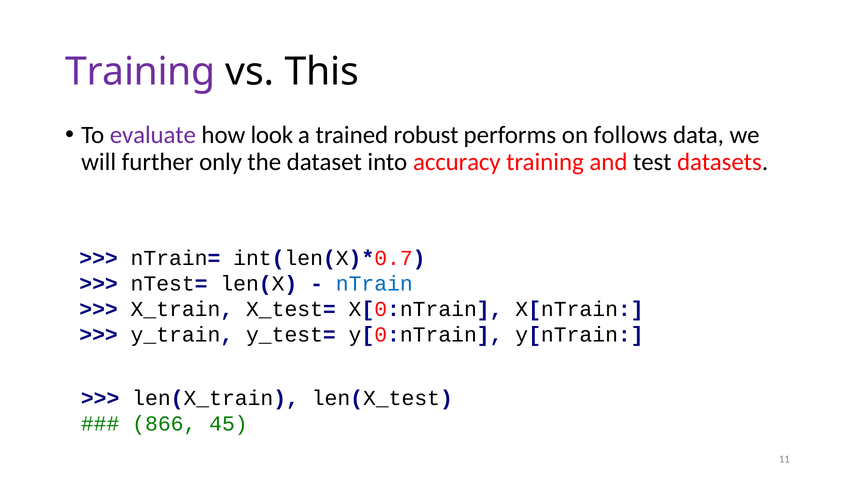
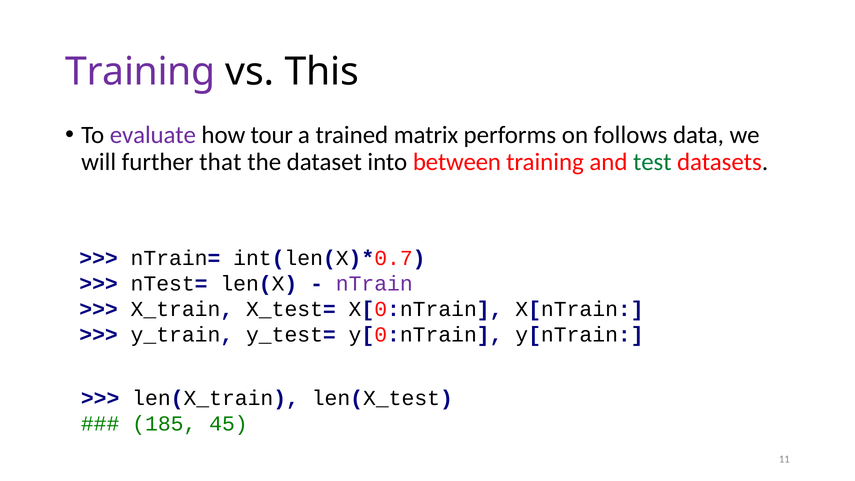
look: look -> tour
robust: robust -> matrix
only: only -> that
accuracy: accuracy -> between
test colour: black -> green
nTrain colour: blue -> purple
866: 866 -> 185
